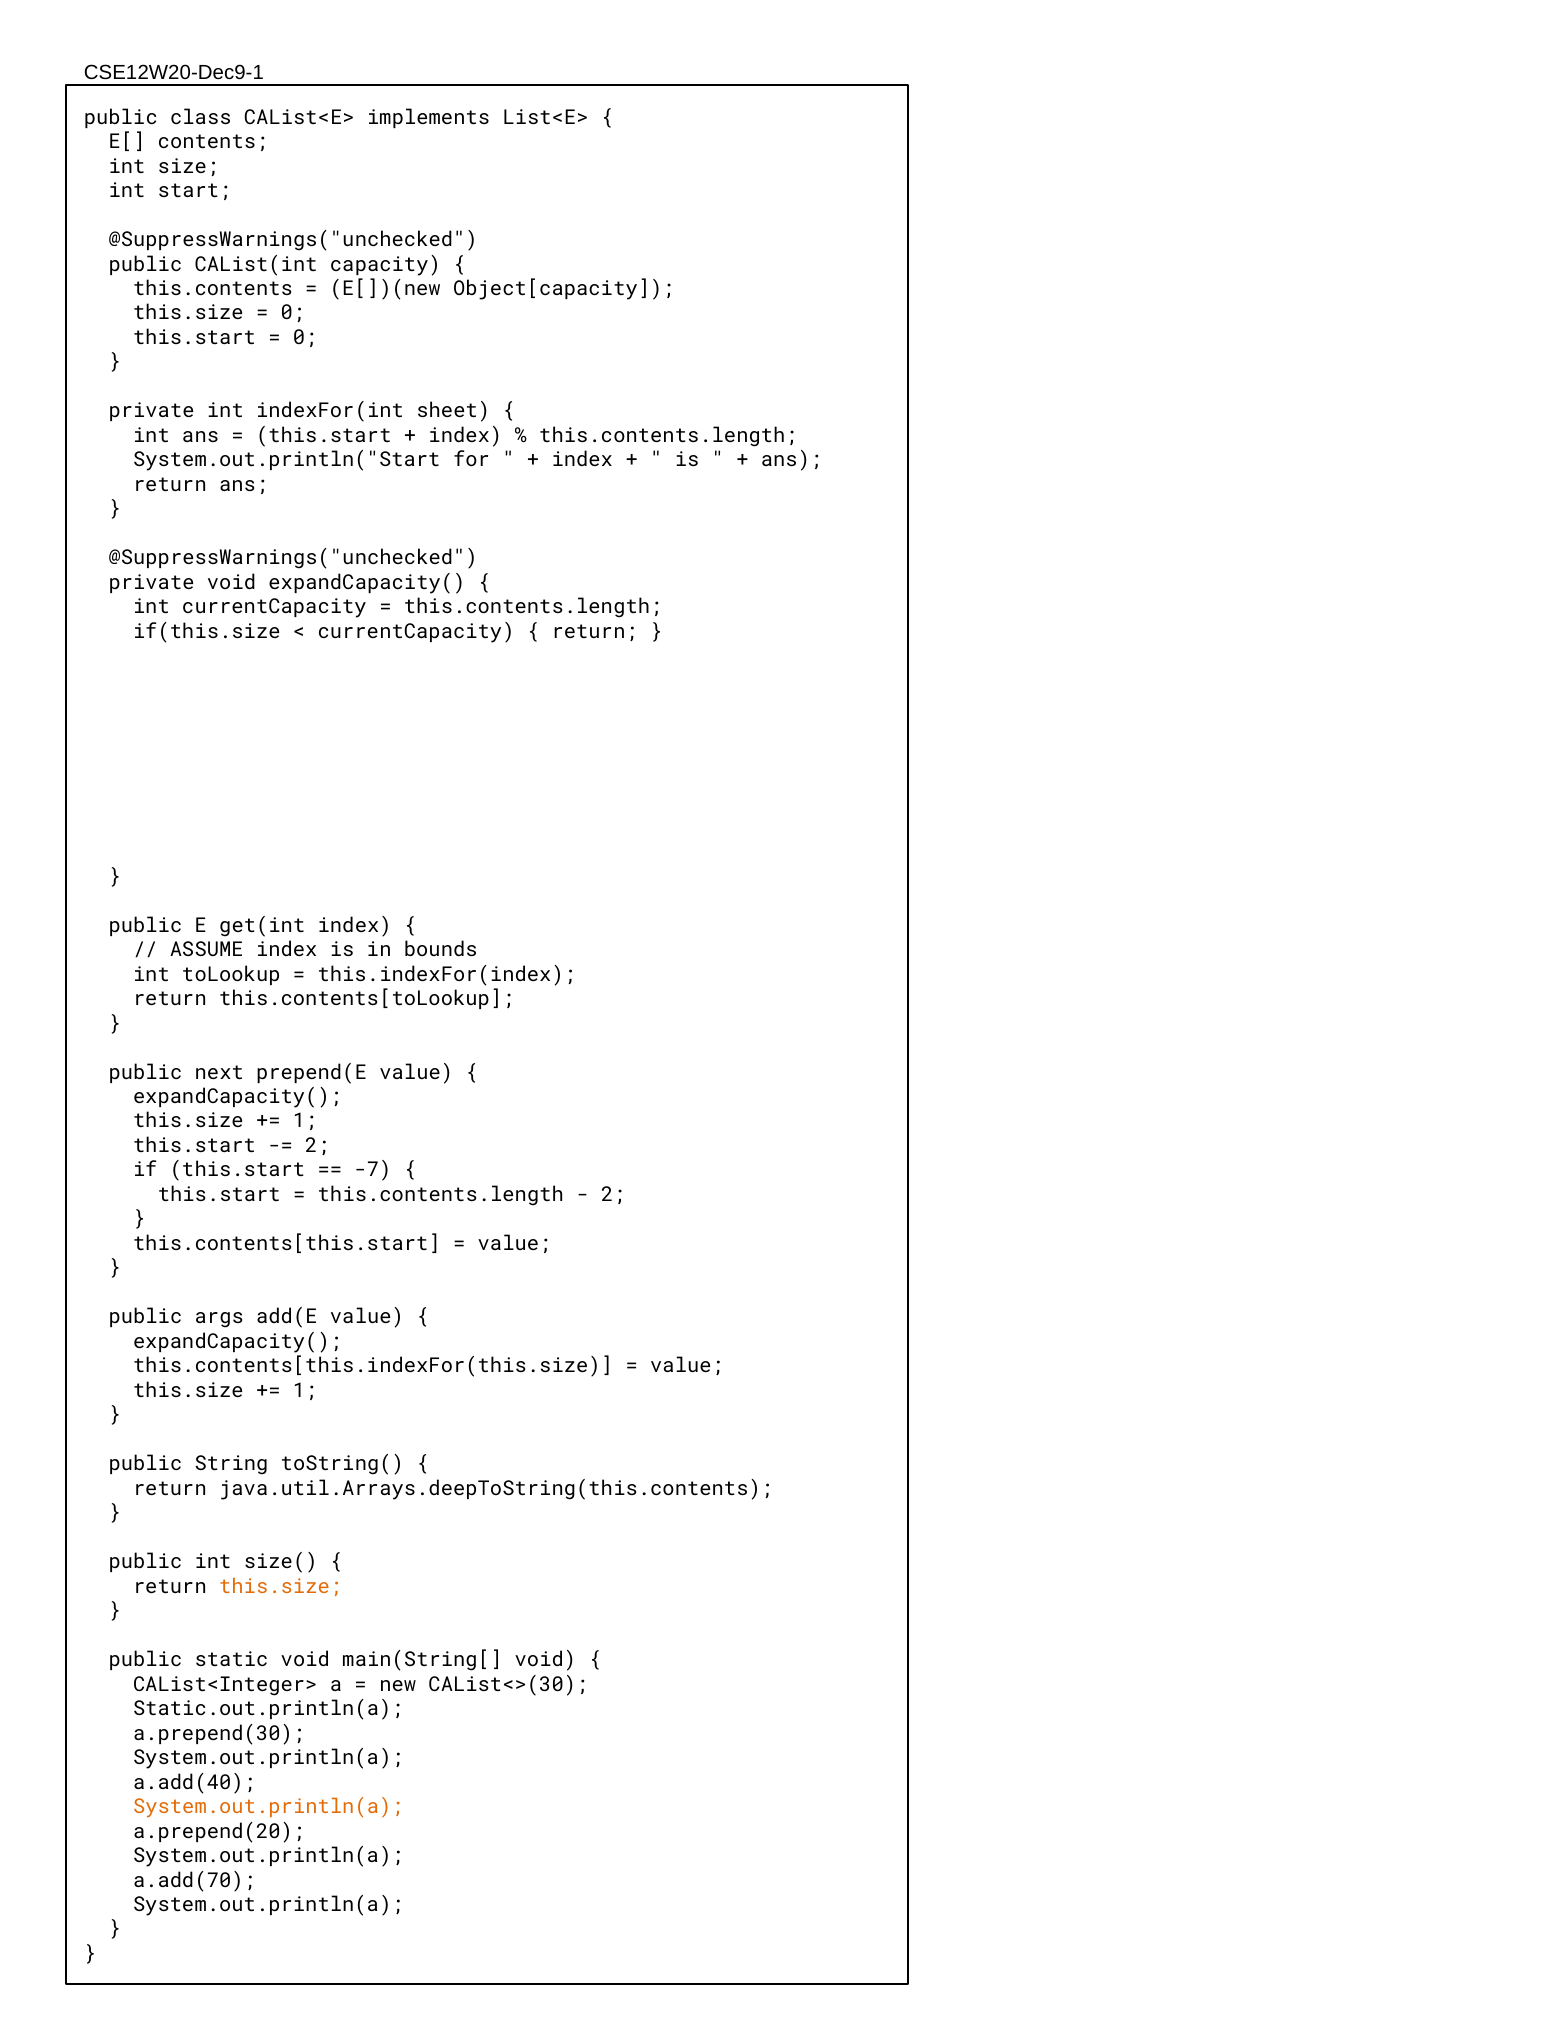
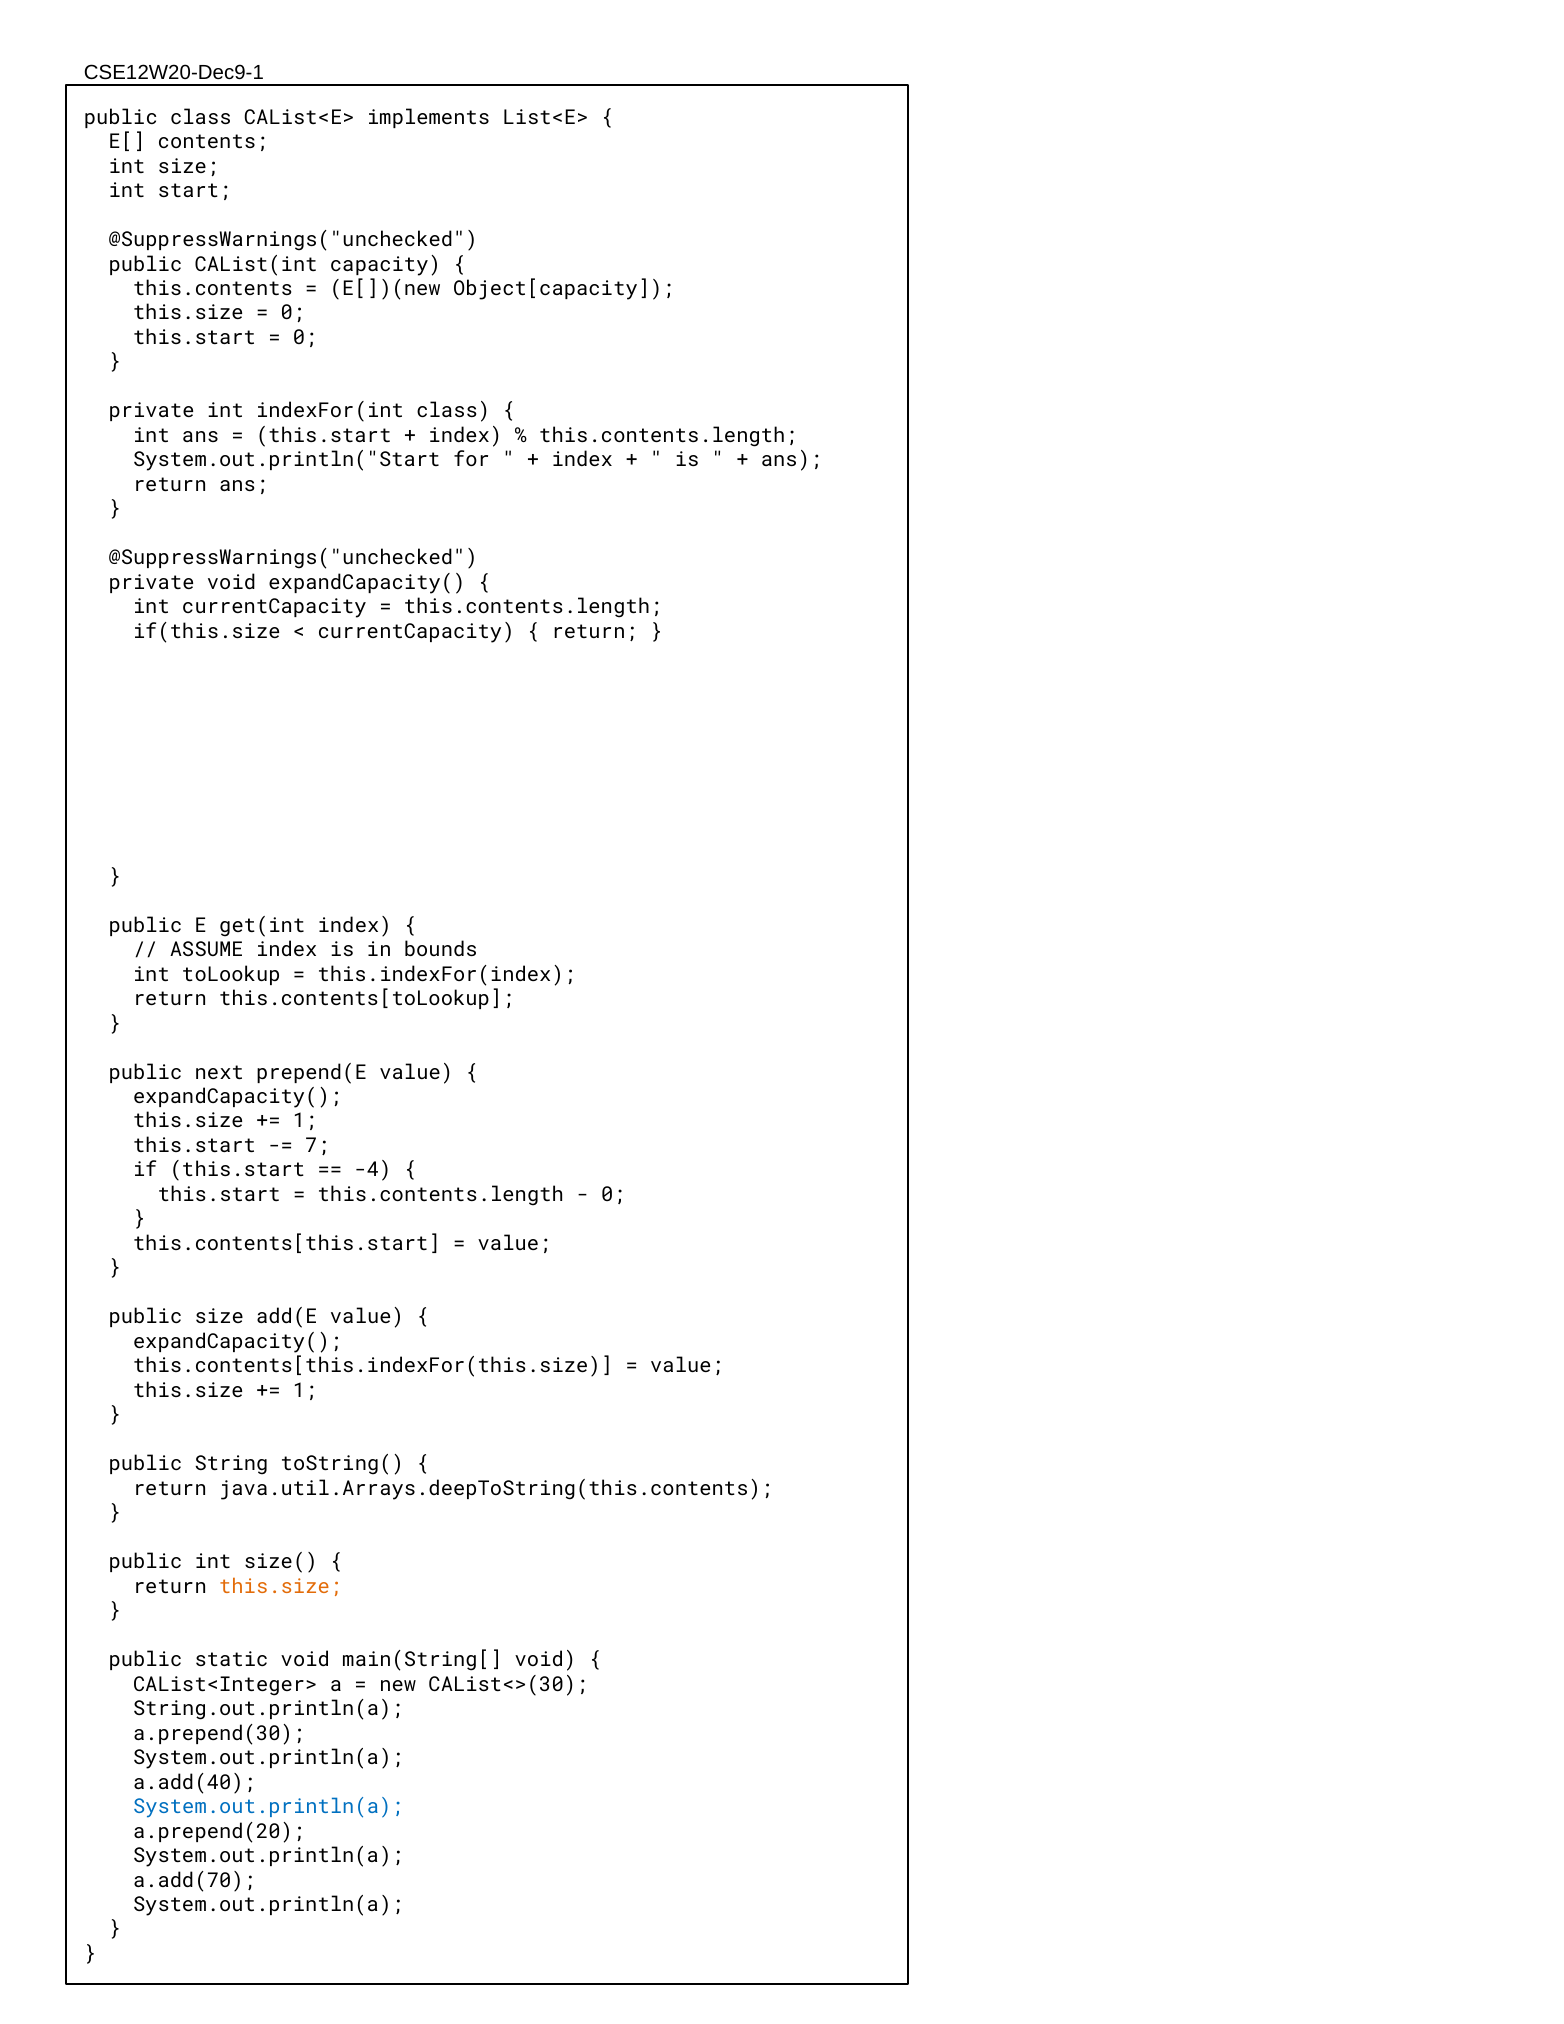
indexFor(int sheet: sheet -> class
2 at (317, 1146): 2 -> 7
-7: -7 -> -4
2 at (613, 1195): 2 -> 0
public args: args -> size
Static.out.println(a: Static.out.println(a -> String.out.println(a
System.out.println(a at (268, 1807) colour: orange -> blue
